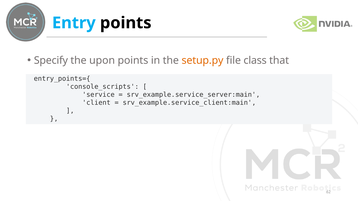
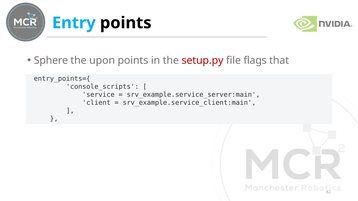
Specify: Specify -> Sphere
setup.py colour: orange -> red
class: class -> flags
